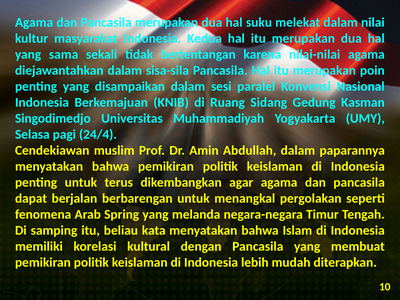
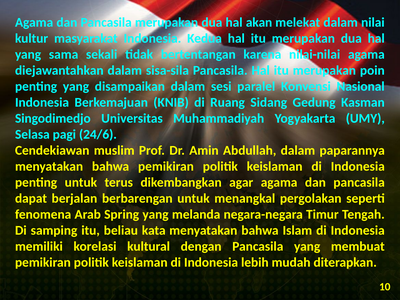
suku: suku -> akan
24/4: 24/4 -> 24/6
